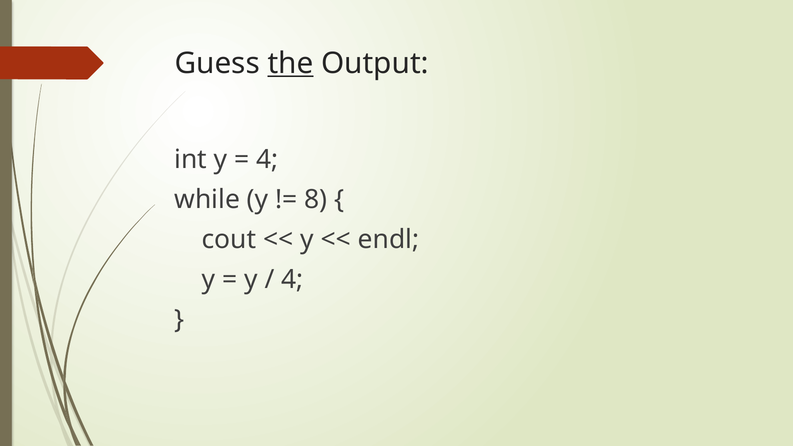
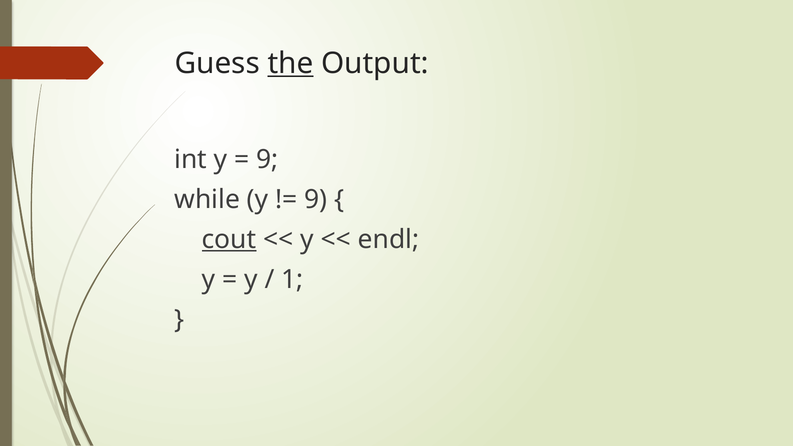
4 at (267, 159): 4 -> 9
8 at (316, 199): 8 -> 9
cout underline: none -> present
4 at (292, 279): 4 -> 1
